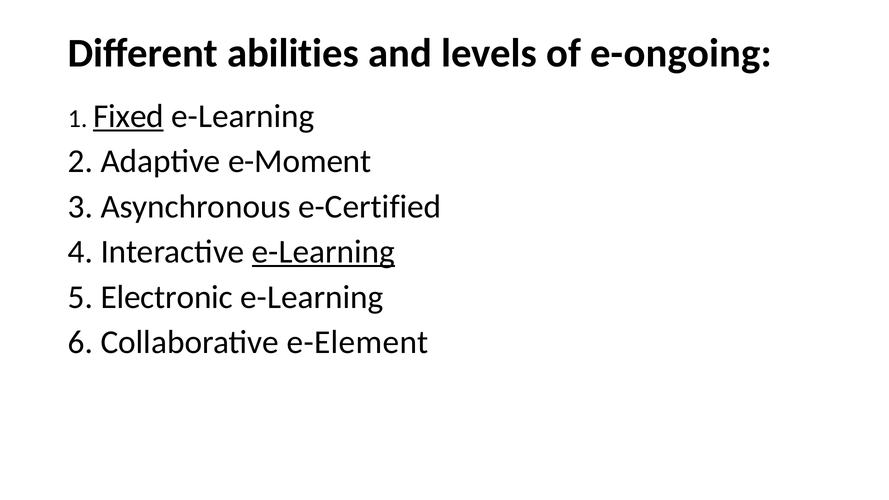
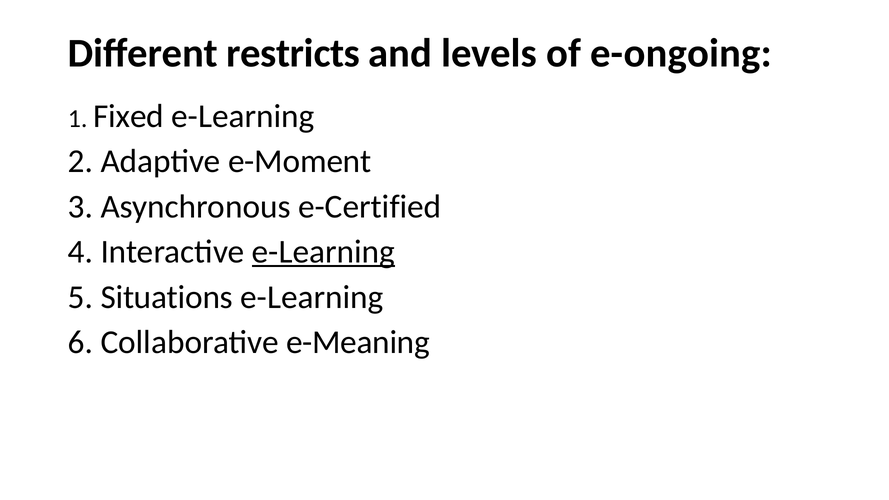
abilities: abilities -> restricts
Fixed underline: present -> none
Electronic: Electronic -> Situations
e-Element: e-Element -> e-Meaning
